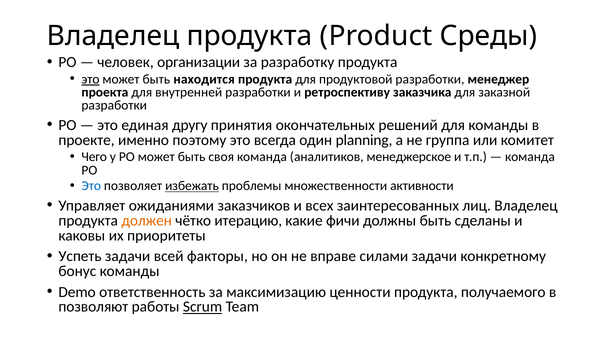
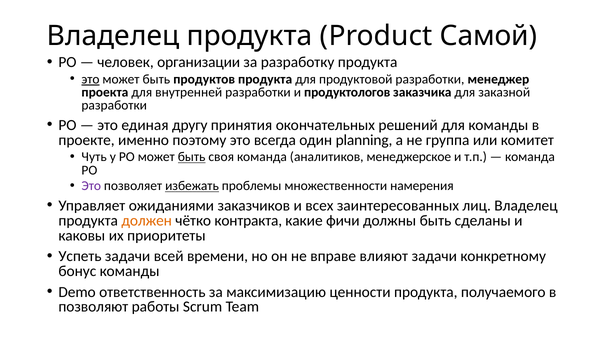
Среды: Среды -> Самой
находится: находится -> продуктов
ретроспективу: ретроспективу -> продуктологов
Чего: Чего -> Чуть
быть at (192, 157) underline: none -> present
Это at (91, 186) colour: blue -> purple
активности: активности -> намерения
итерацию: итерацию -> контракта
факторы: факторы -> времени
силами: силами -> влияют
Scrum underline: present -> none
